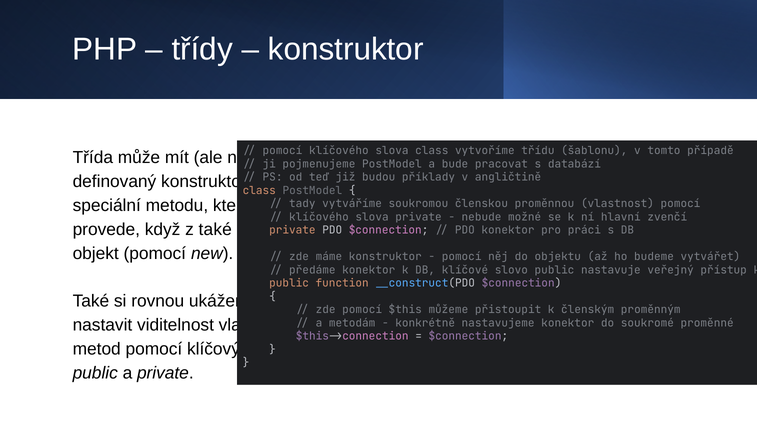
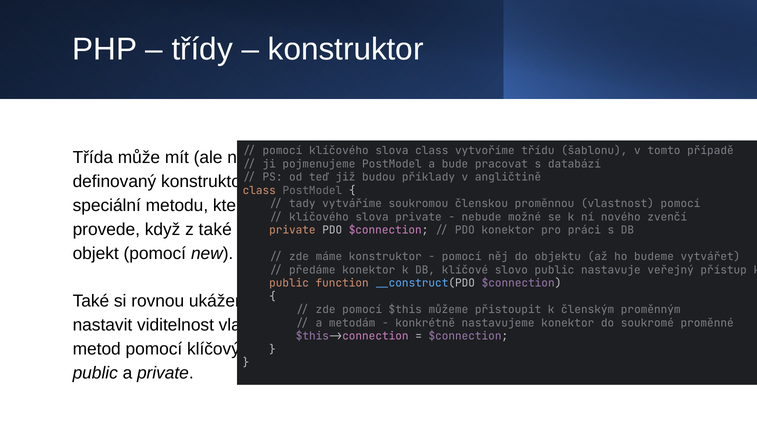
hlavní: hlavní -> nového
